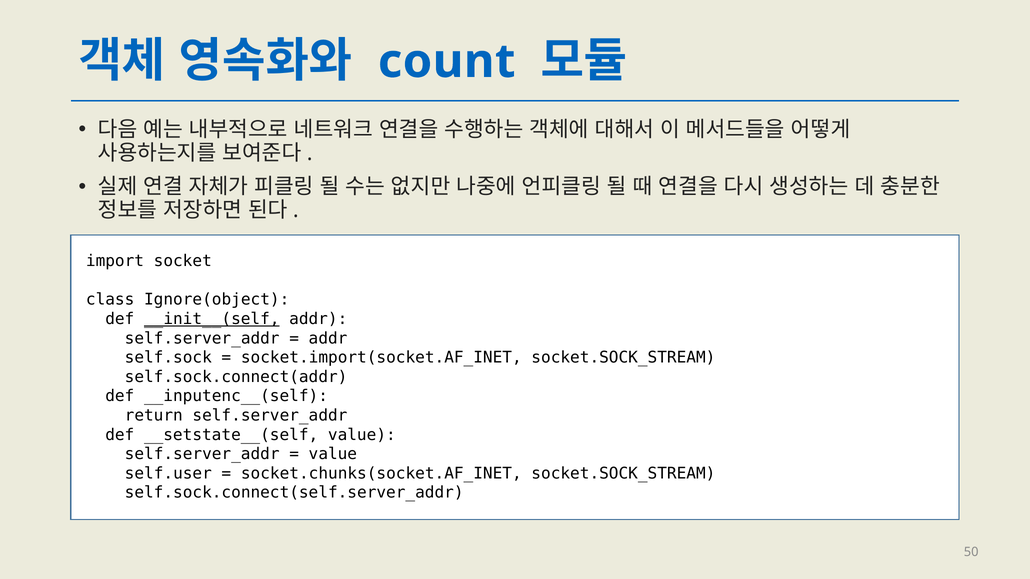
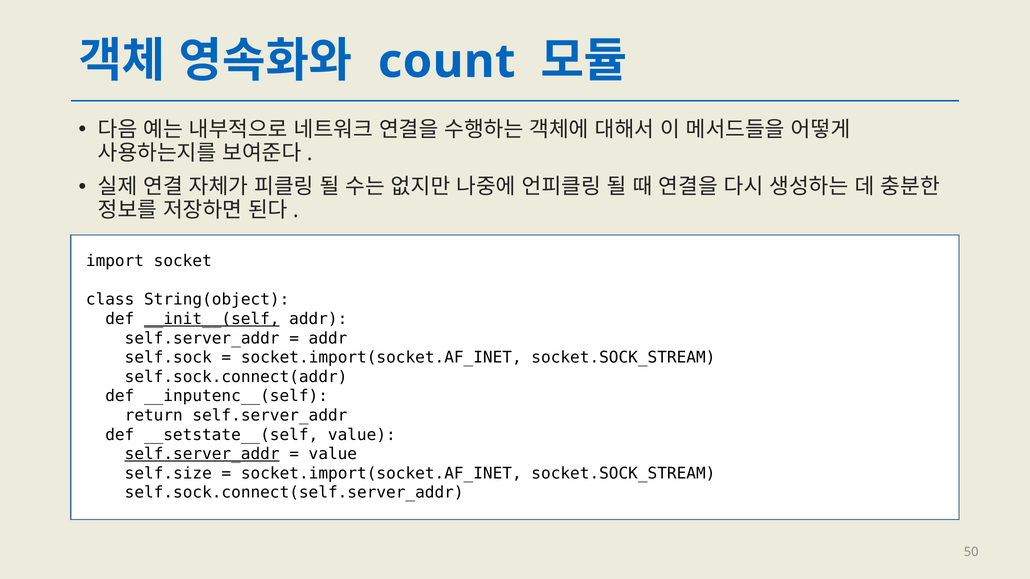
Ignore(object: Ignore(object -> String(object
self.server_addr at (202, 454) underline: none -> present
self.user: self.user -> self.size
socket.chunks(socket.AF_INET at (381, 474): socket.chunks(socket.AF_INET -> socket.import(socket.AF_INET
